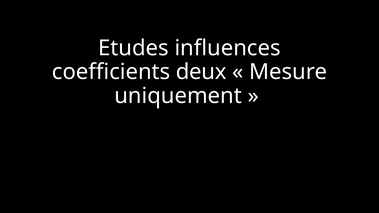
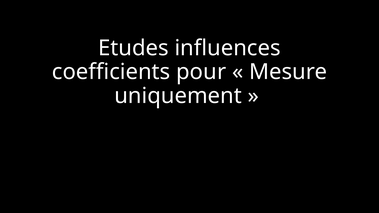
deux: deux -> pour
